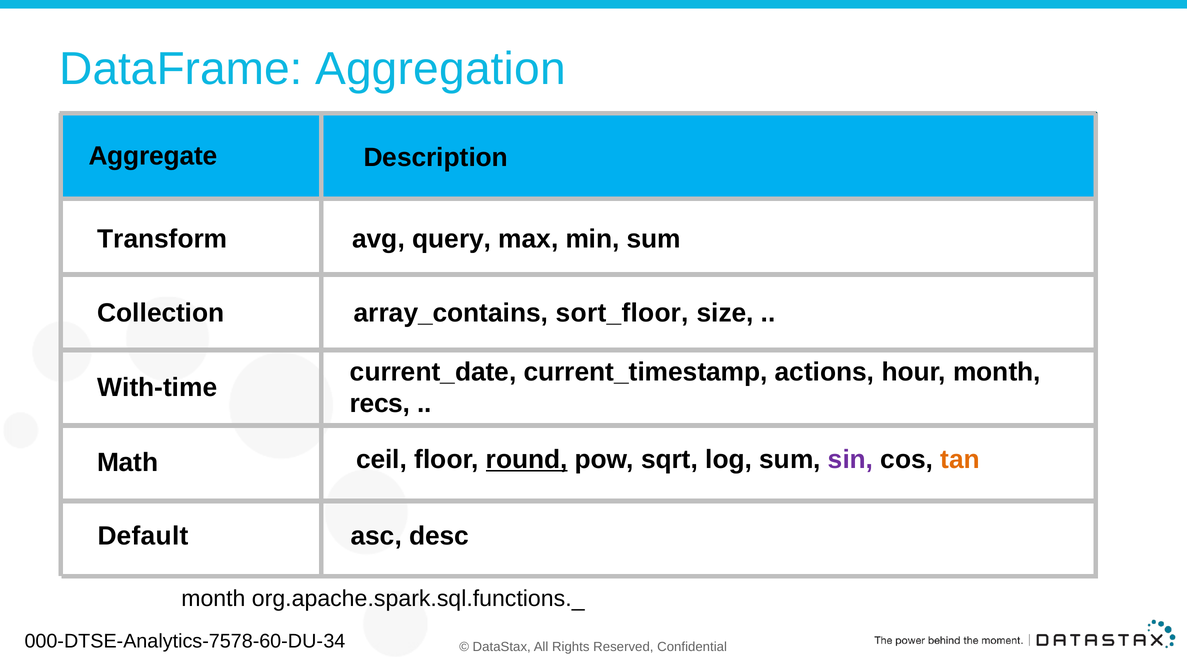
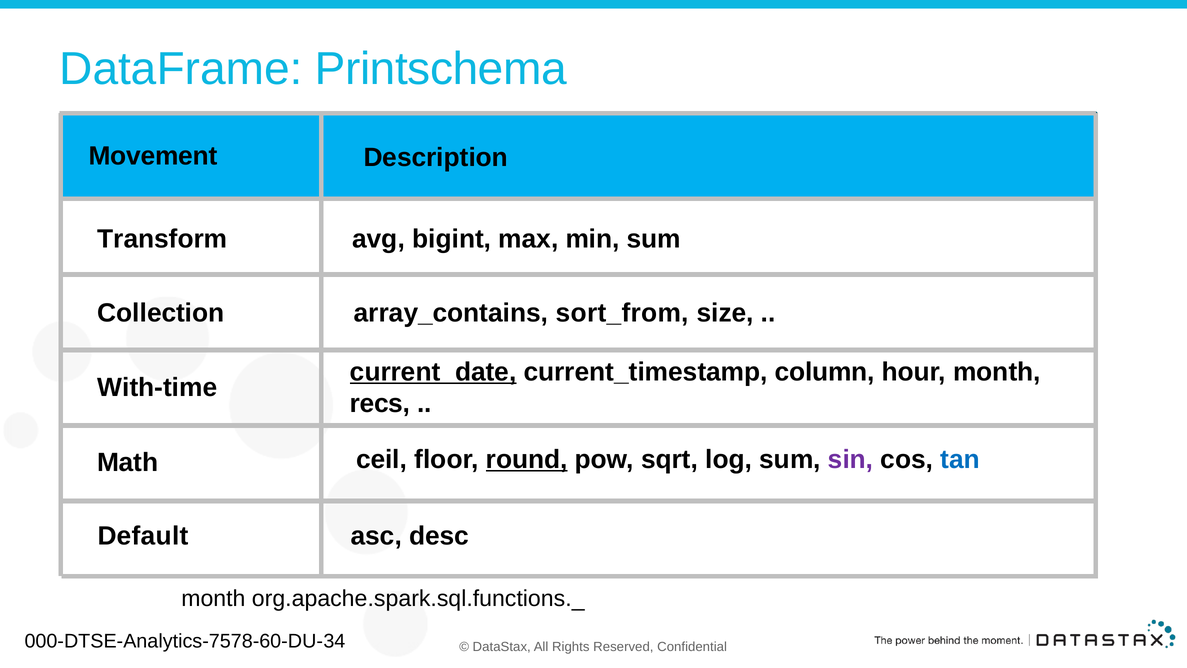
Aggregation: Aggregation -> Printschema
Aggregate: Aggregate -> Movement
query: query -> bigint
sort_floor: sort_floor -> sort_from
current_date underline: none -> present
actions: actions -> column
tan colour: orange -> blue
